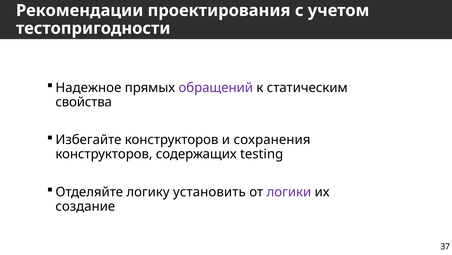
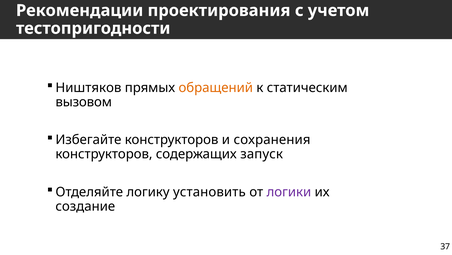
Надежное: Надежное -> Ништяков
обращений colour: purple -> orange
свойства: свойства -> вызовом
testing: testing -> запуск
